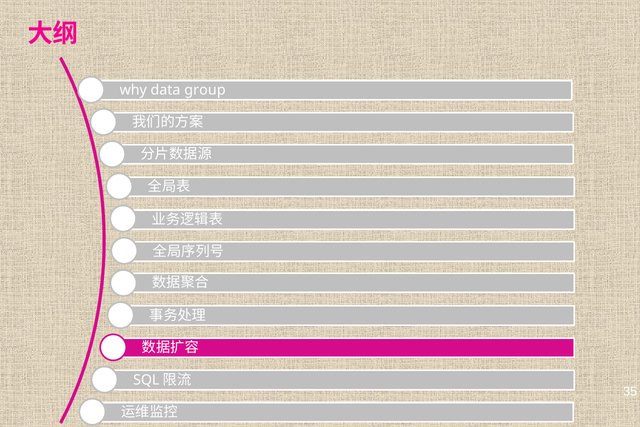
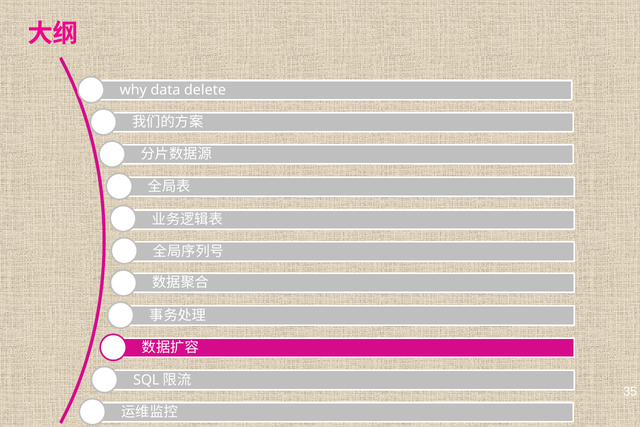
group: group -> delete
